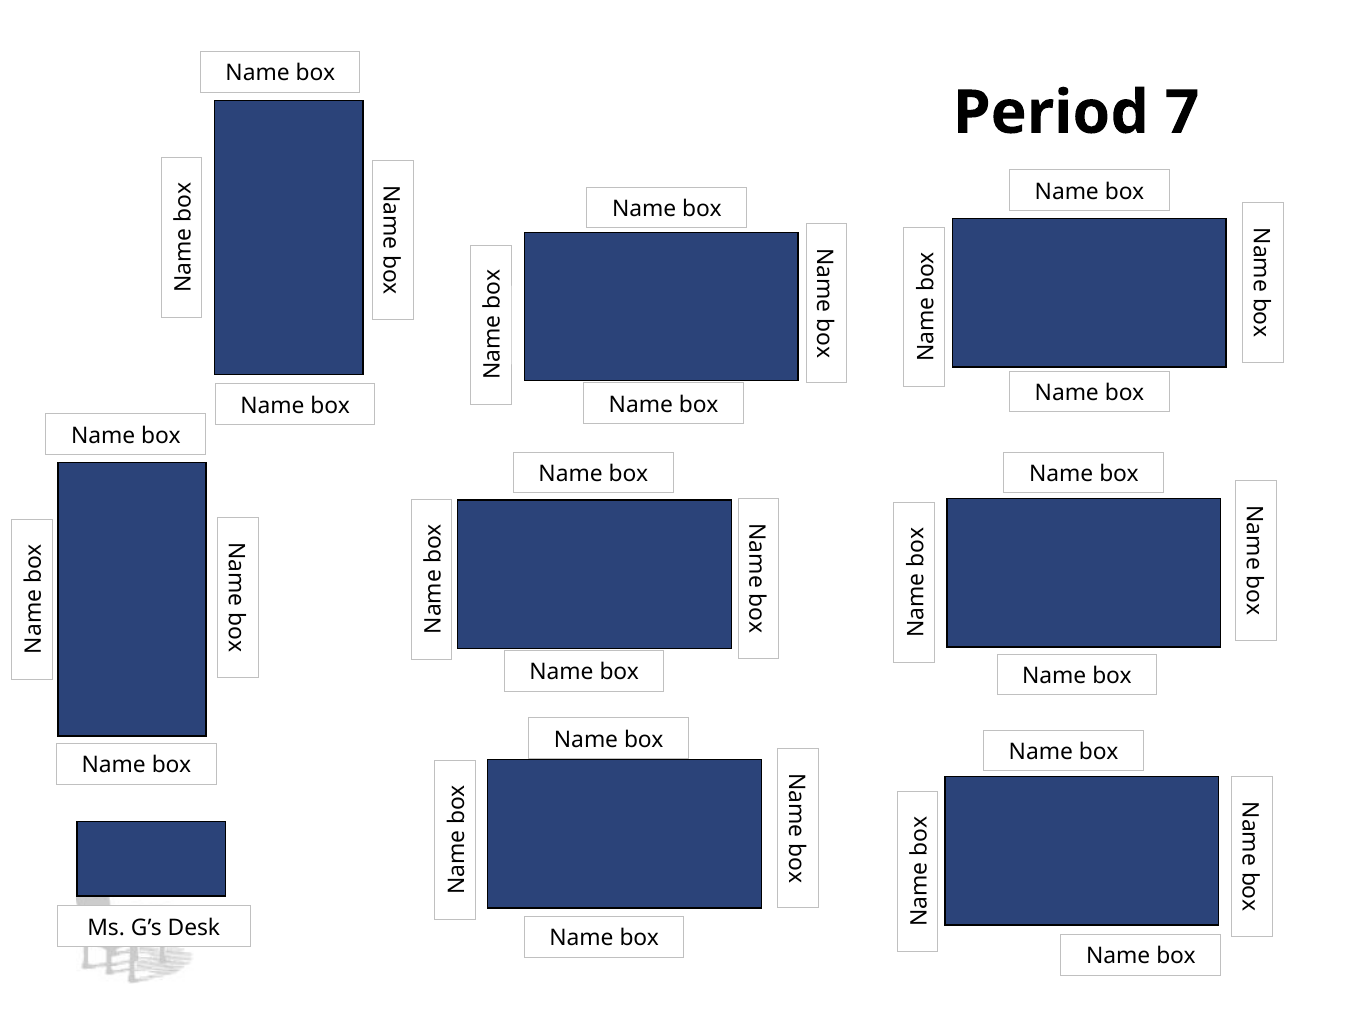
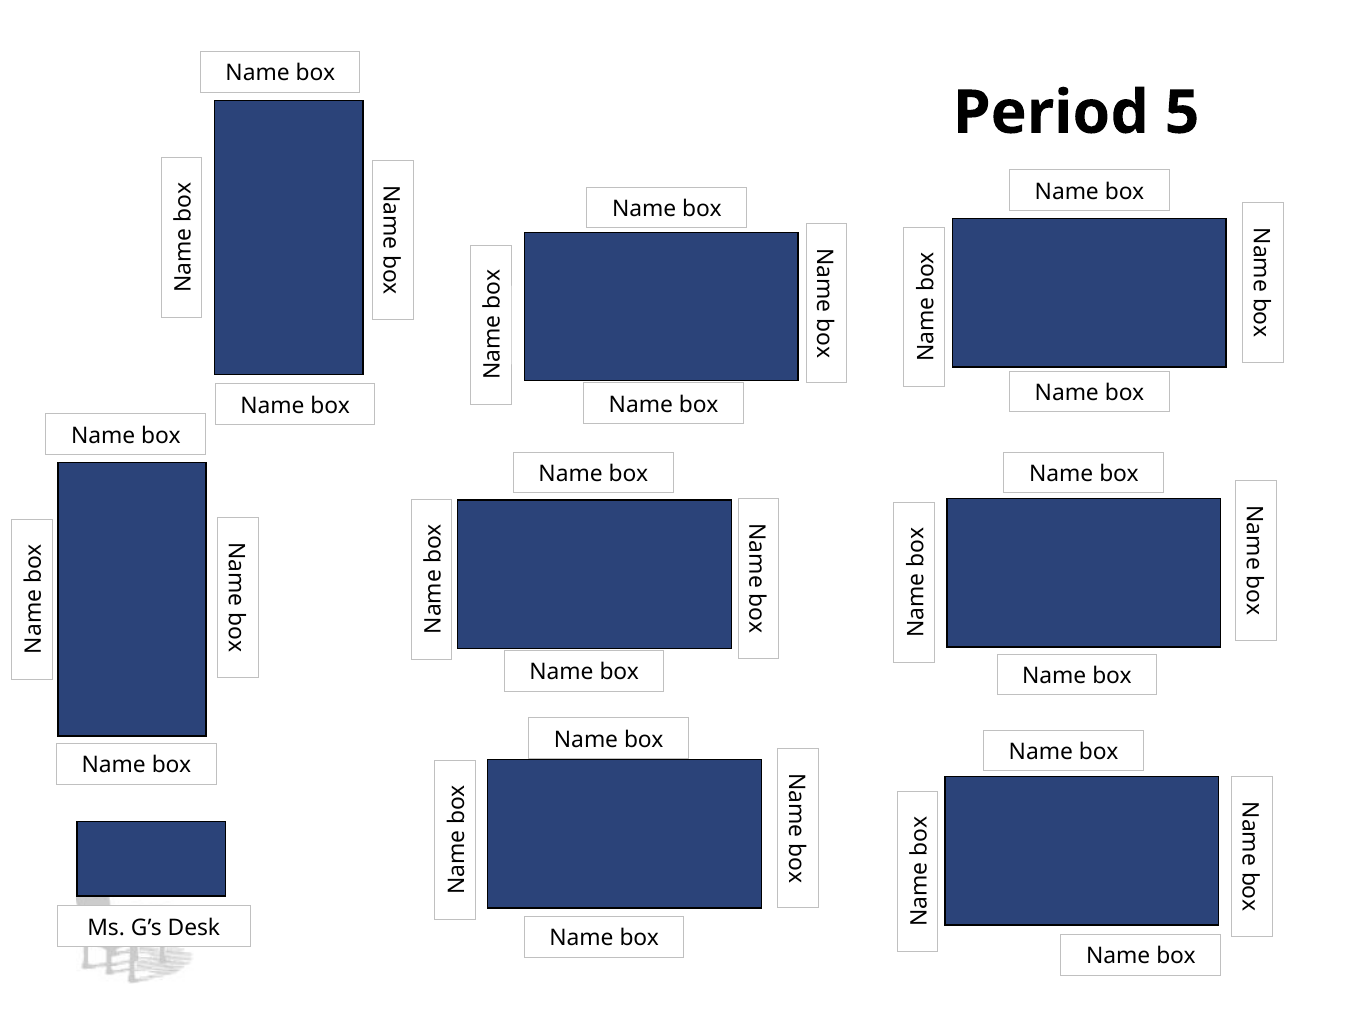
7: 7 -> 5
